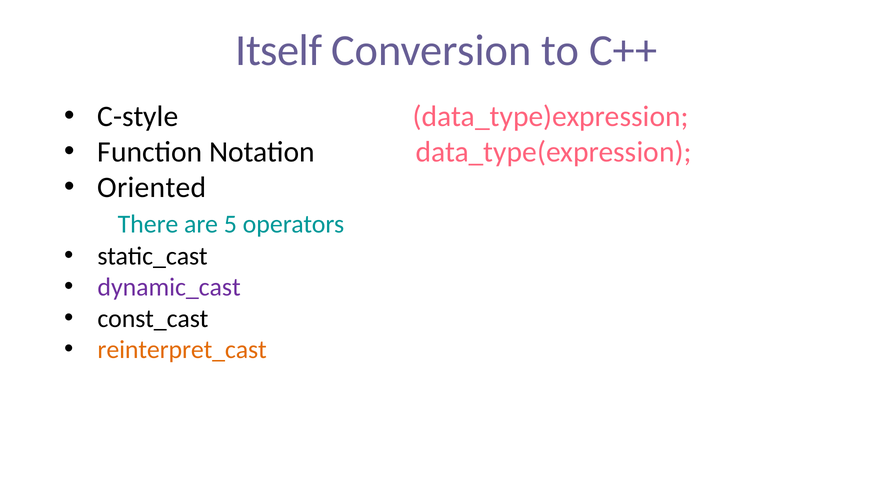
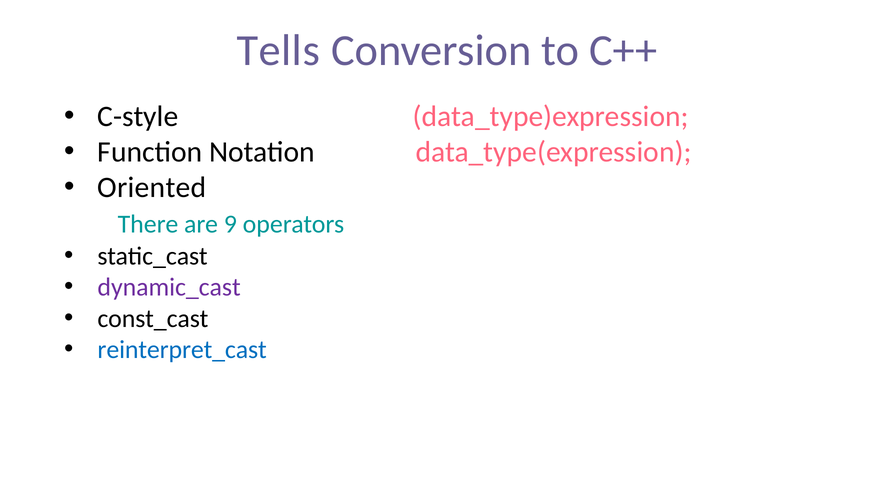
Itself: Itself -> Tells
5: 5 -> 9
reinterpret_cast colour: orange -> blue
